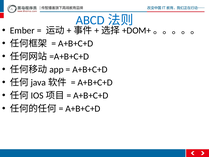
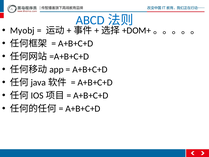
Ember: Ember -> Myobj
